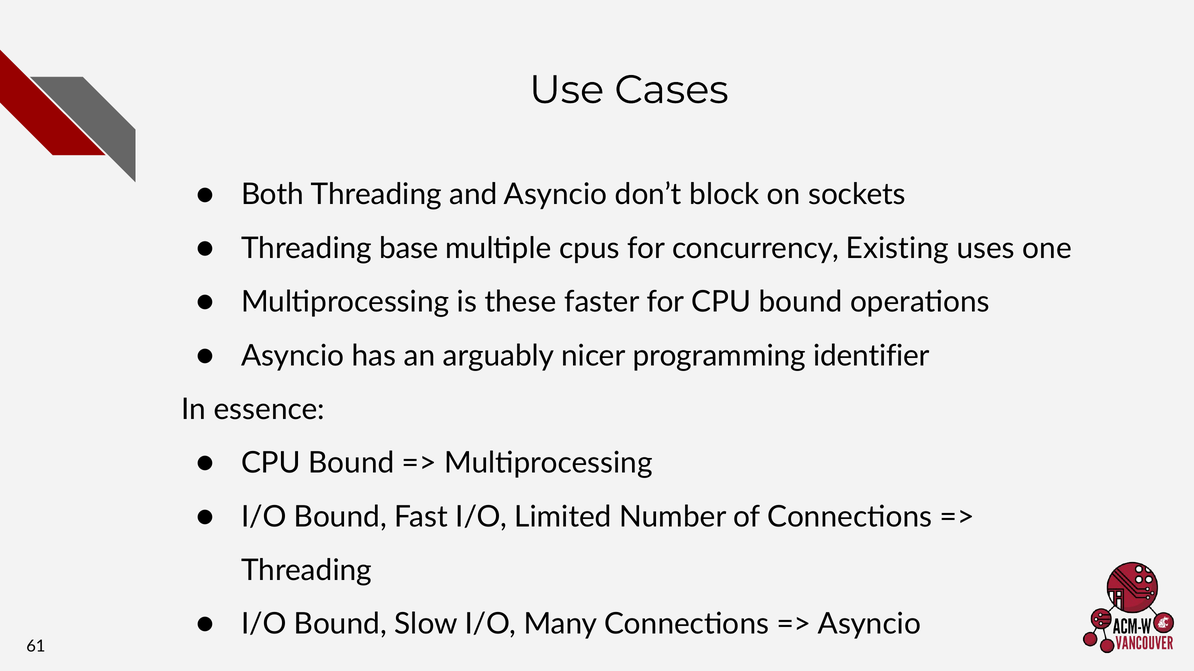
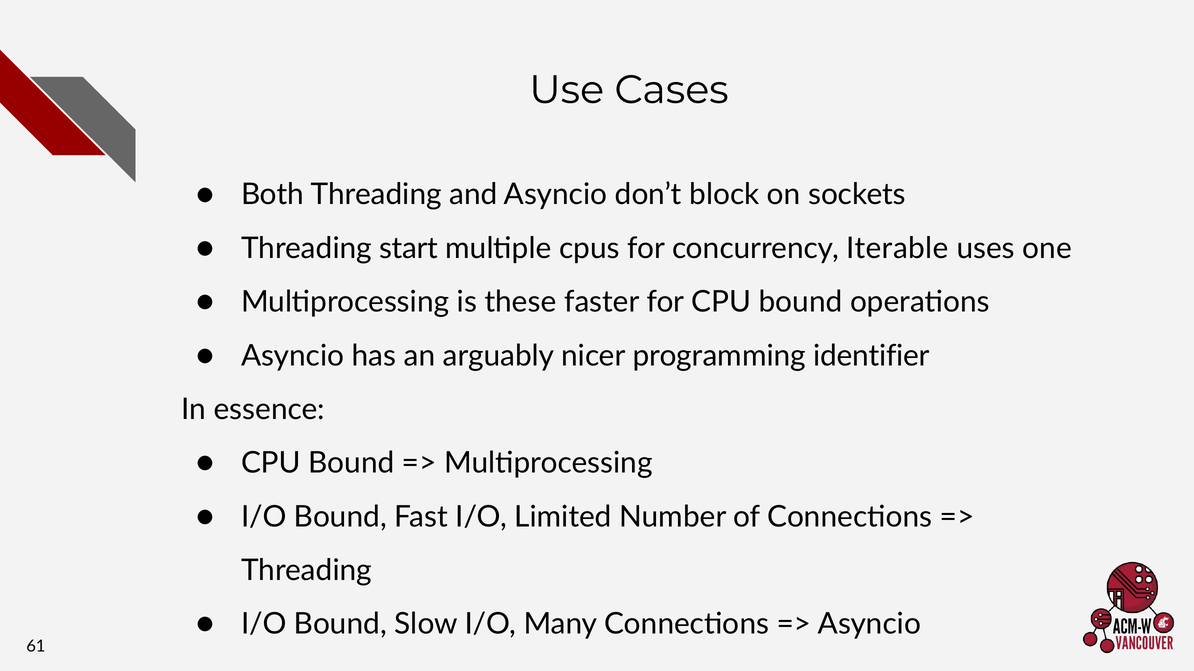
base: base -> start
Existing: Existing -> Iterable
